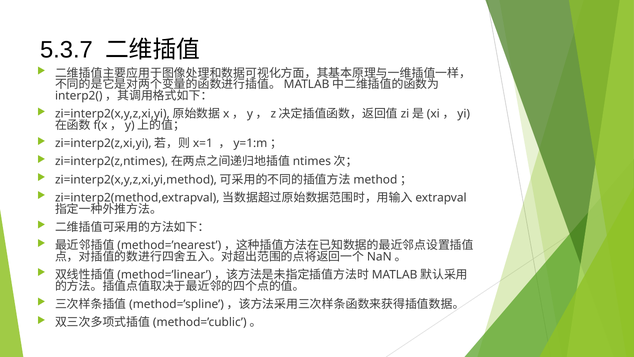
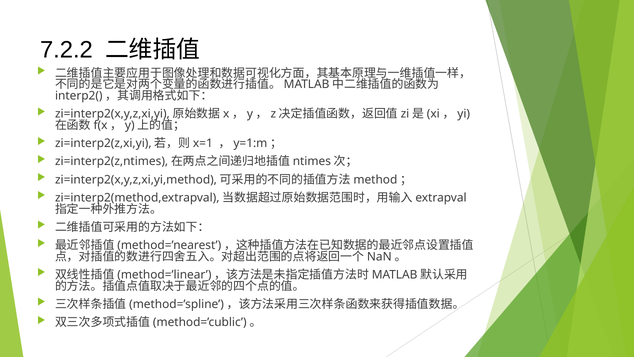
5.3.7: 5.3.7 -> 7.2.2
